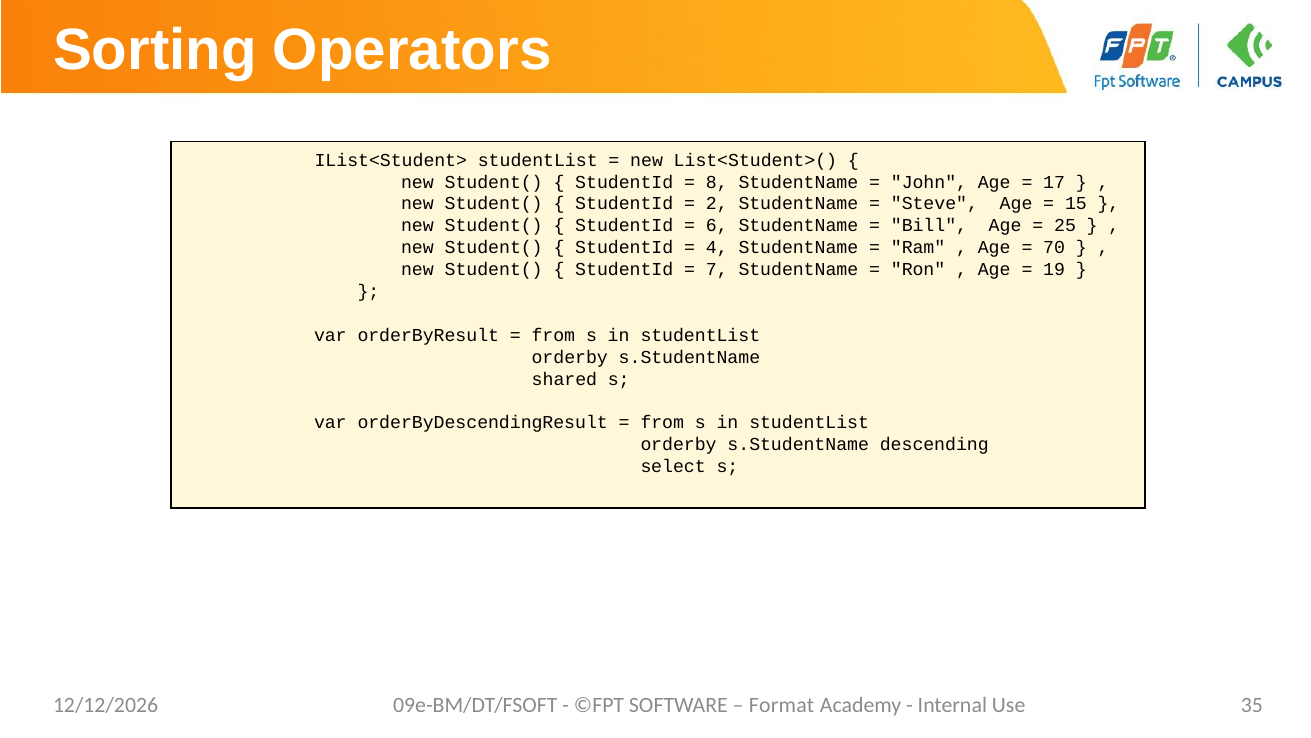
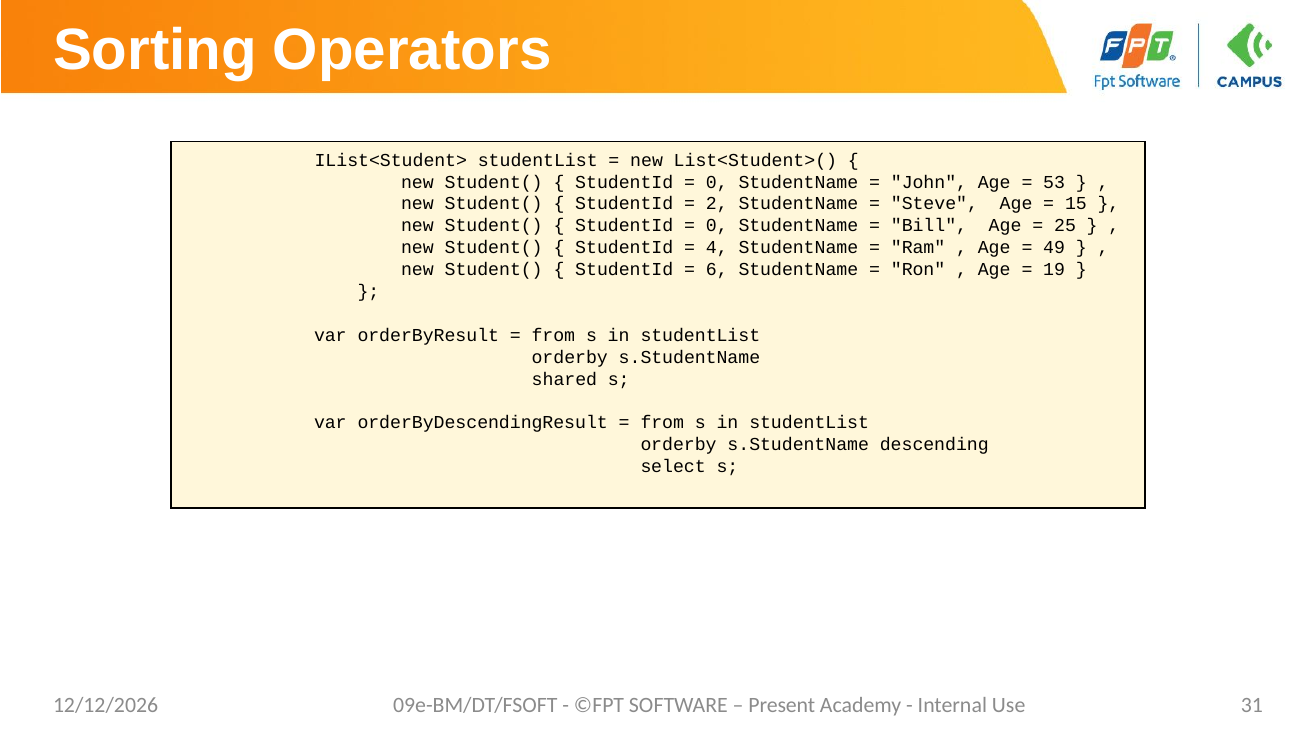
8 at (717, 182): 8 -> 0
17: 17 -> 53
6 at (717, 226): 6 -> 0
70: 70 -> 49
7: 7 -> 6
Format: Format -> Present
35: 35 -> 31
